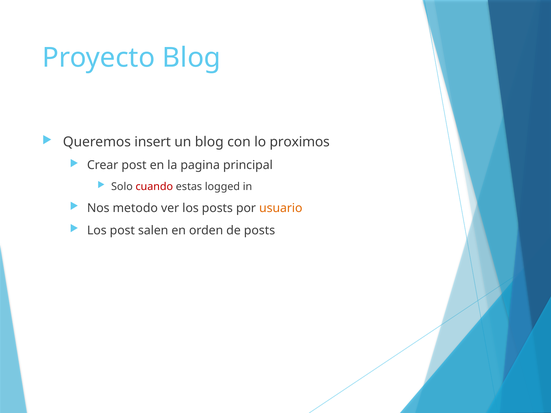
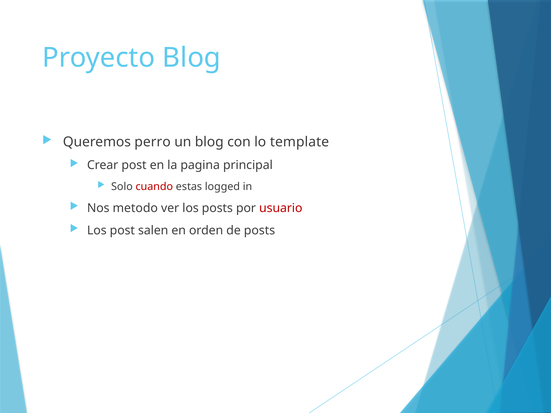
insert: insert -> perro
proximos: proximos -> template
usuario colour: orange -> red
